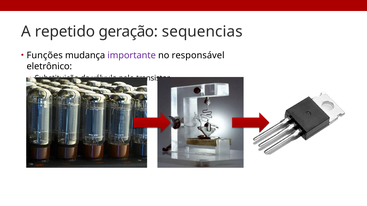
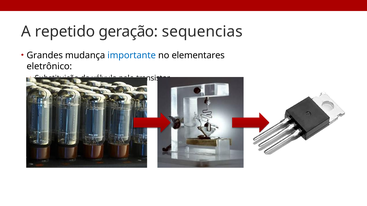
Funções: Funções -> Grandes
importante colour: purple -> blue
responsável: responsável -> elementares
